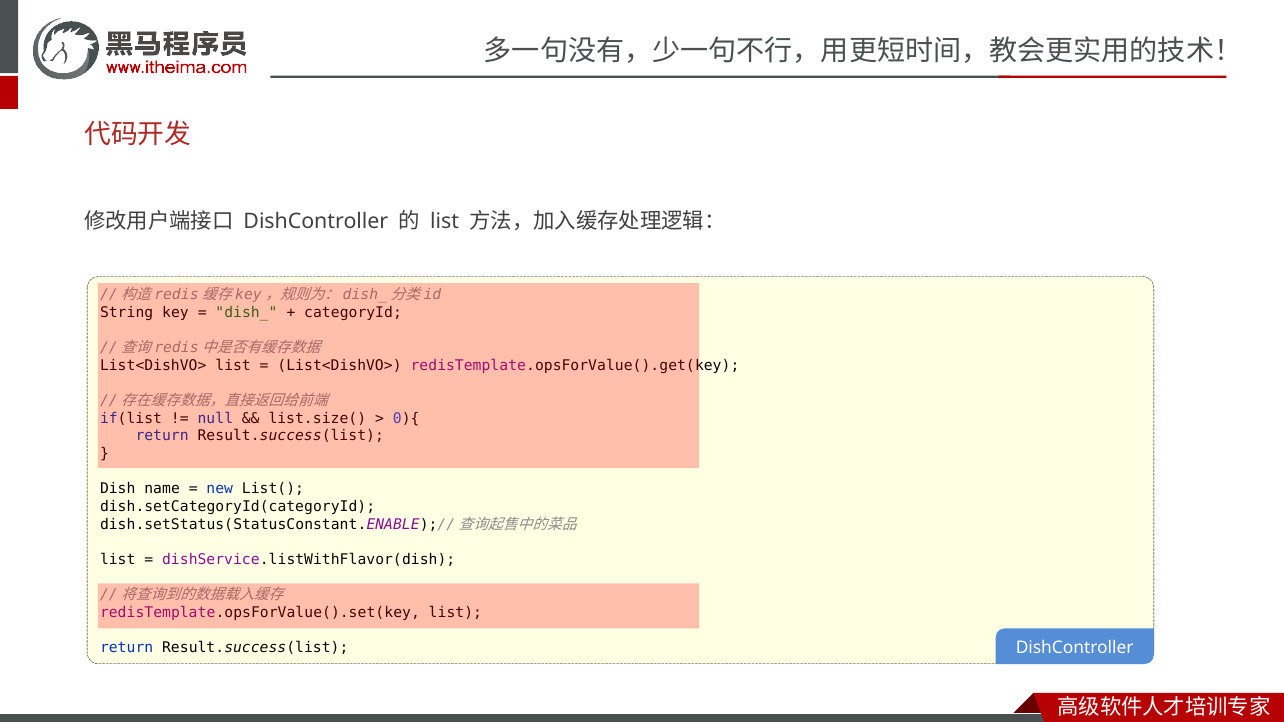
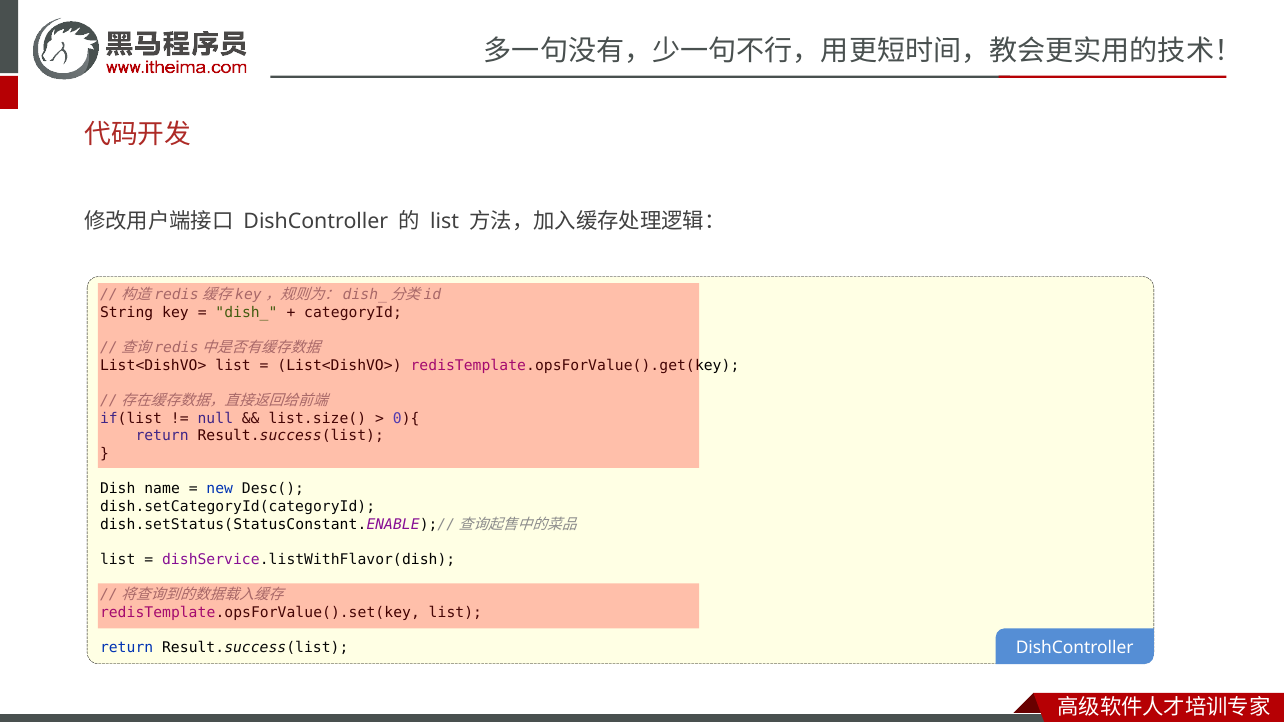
List(: List( -> Desc(
